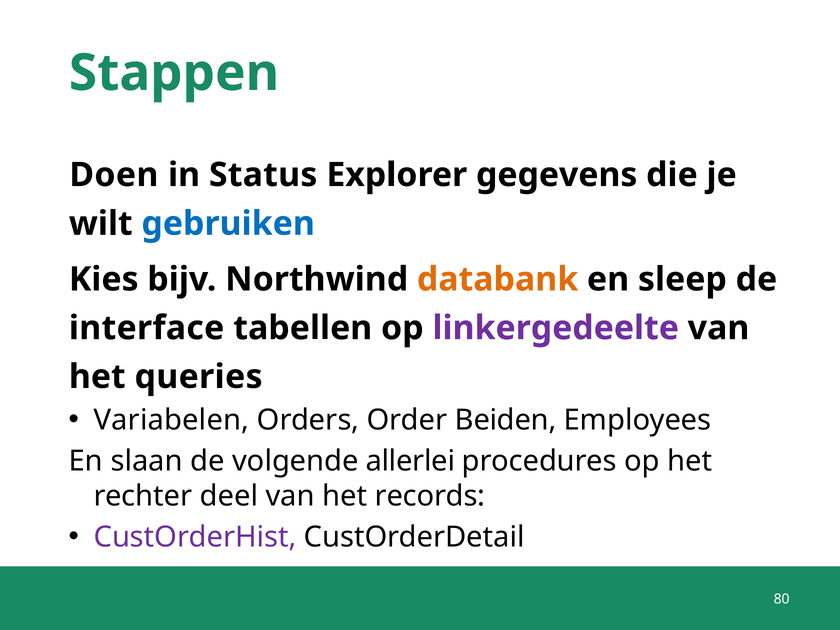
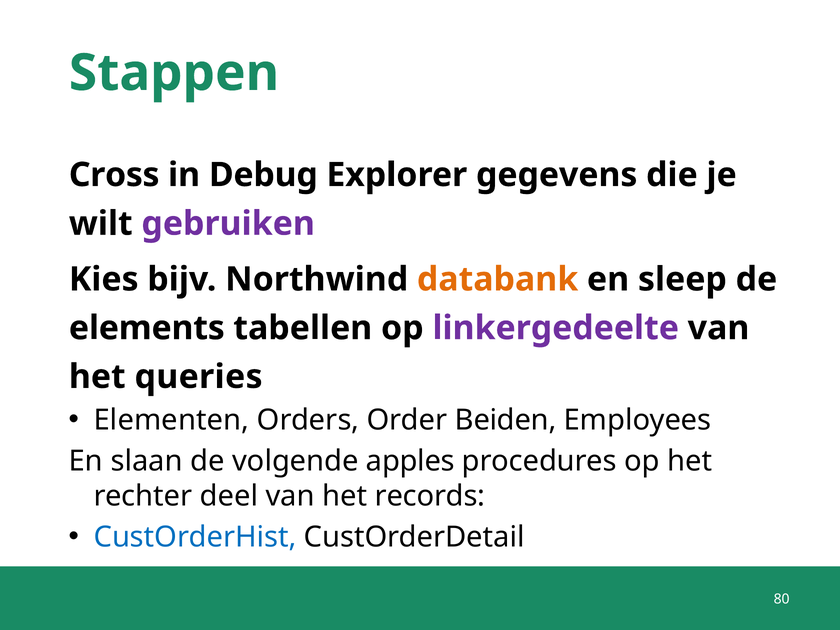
Doen: Doen -> Cross
Status: Status -> Debug
gebruiken colour: blue -> purple
interface: interface -> elements
Variabelen: Variabelen -> Elementen
allerlei: allerlei -> apples
CustOrderHist colour: purple -> blue
